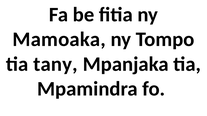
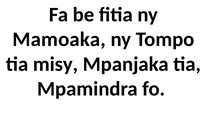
tany: tany -> misy
